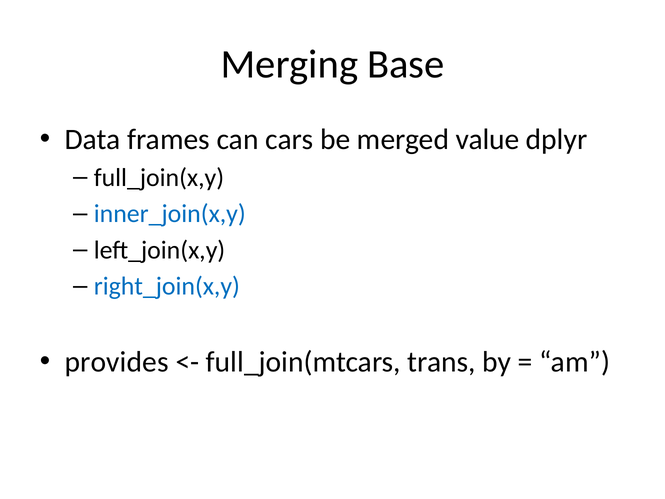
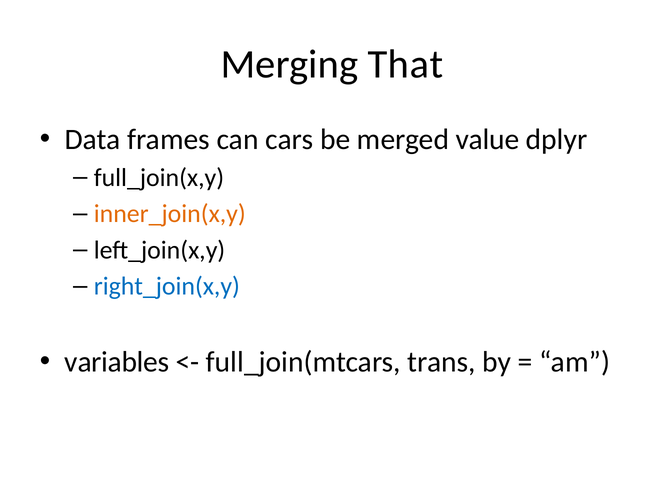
Base: Base -> That
inner_join(x,y colour: blue -> orange
provides: provides -> variables
